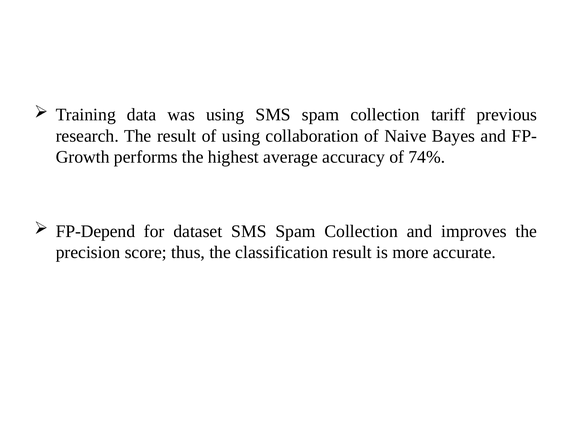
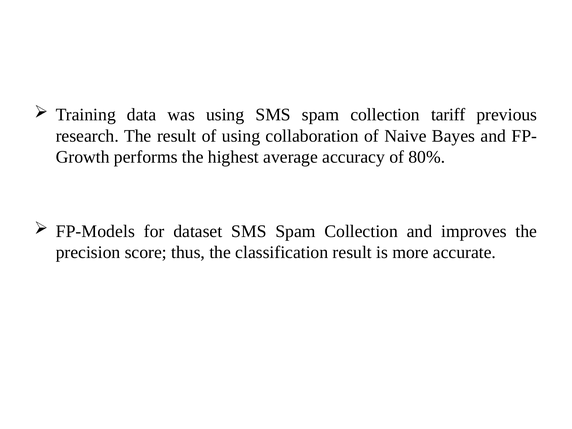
74%: 74% -> 80%
FP-Depend: FP-Depend -> FP-Models
